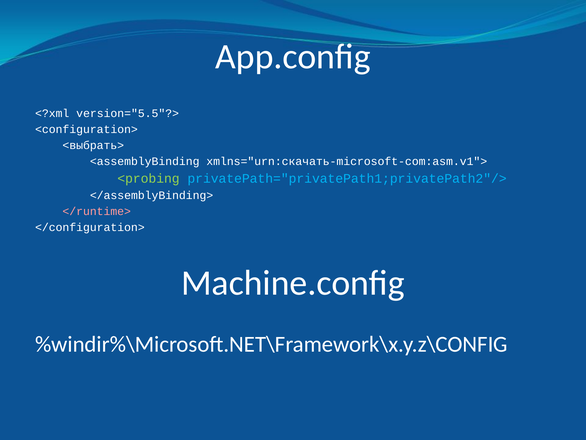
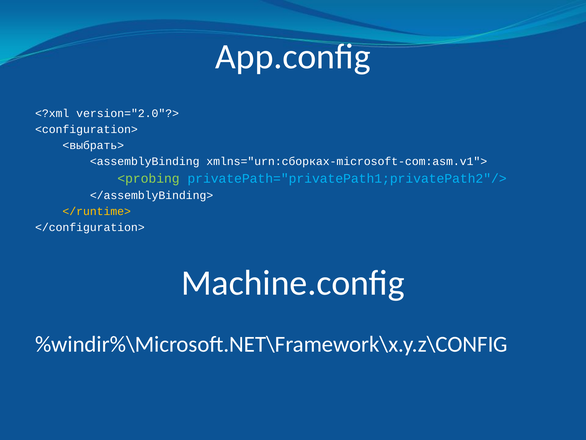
version="5.5"?>: version="5.5"?> -> version="2.0"?>
xmlns="urn:скачать-microsoft-com:asm.v1">: xmlns="urn:скачать-microsoft-com:asm.v1"> -> xmlns="urn:сборках-microsoft-com:asm.v1">
</runtime> colour: pink -> yellow
